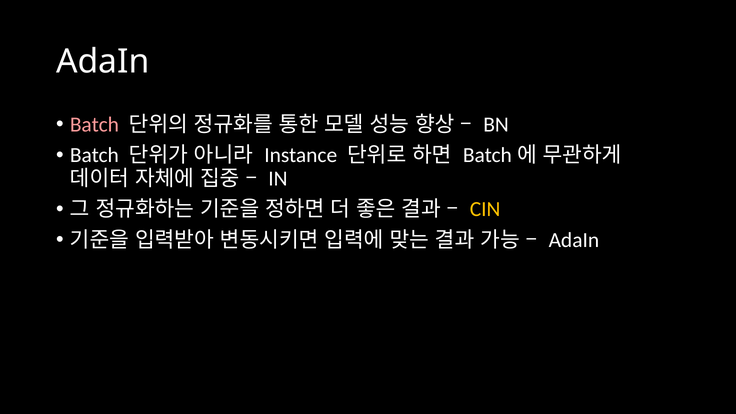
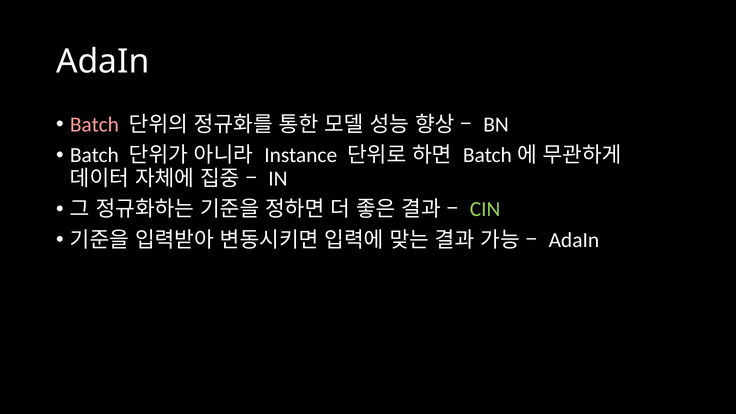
CIN colour: yellow -> light green
